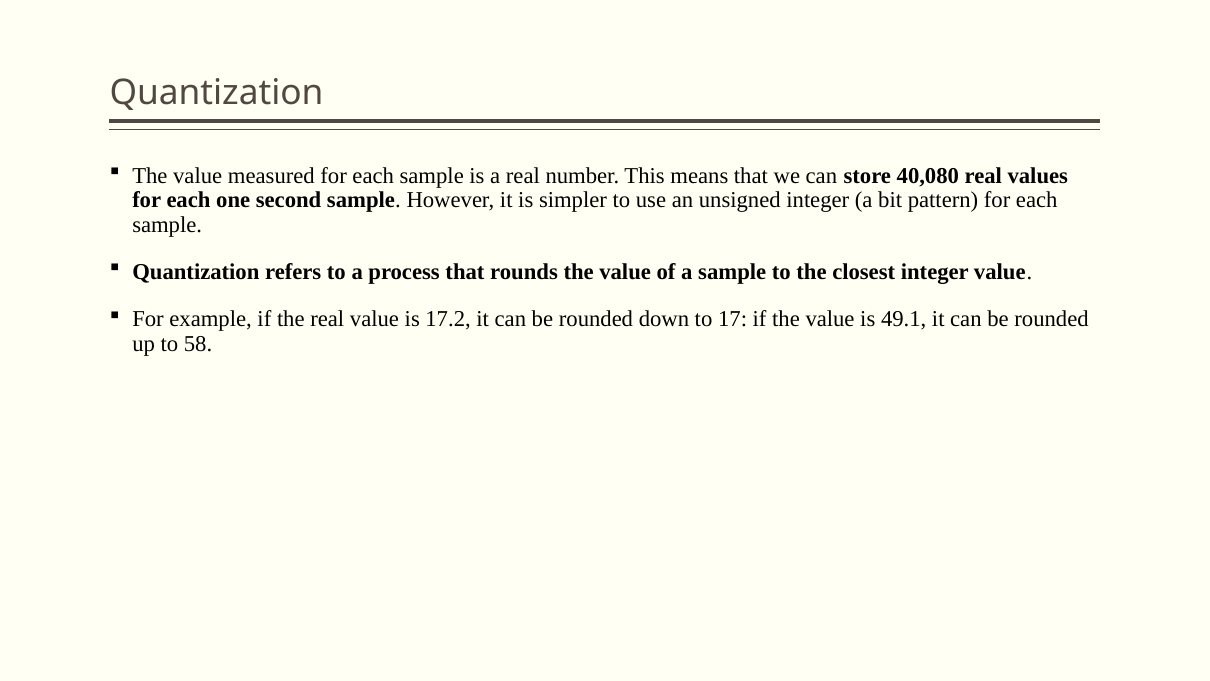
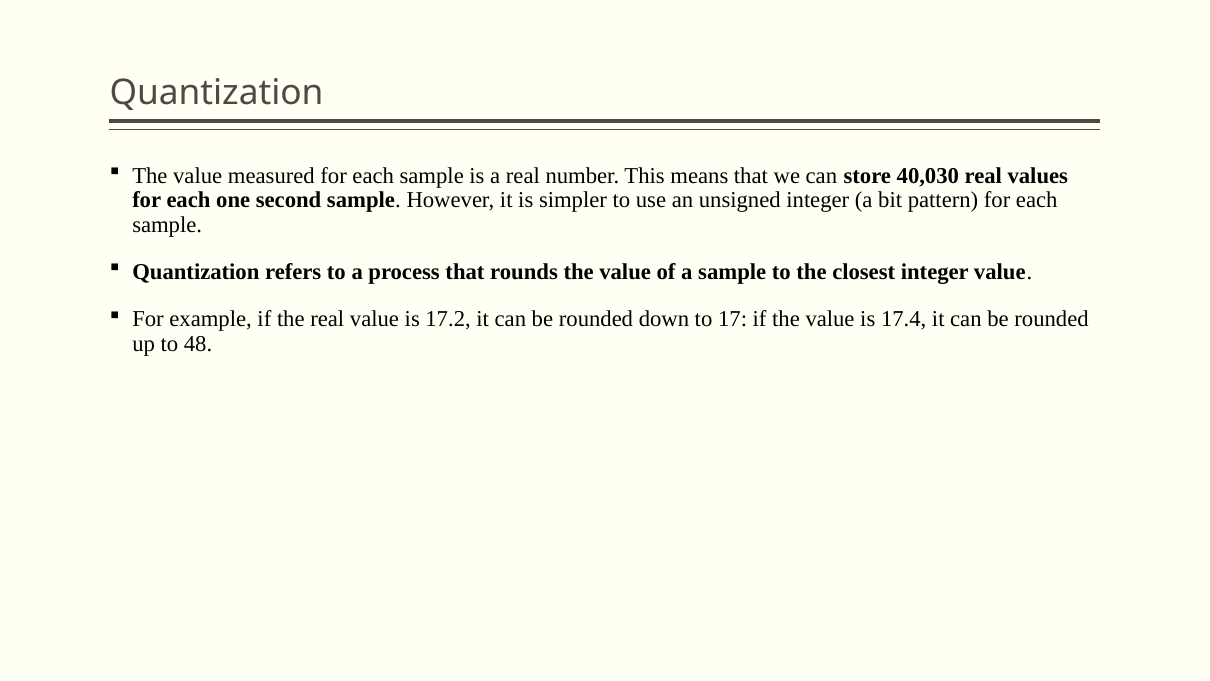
40,080: 40,080 -> 40,030
49.1: 49.1 -> 17.4
58: 58 -> 48
